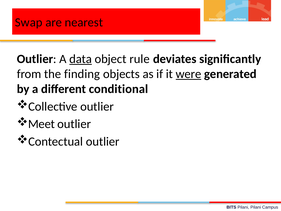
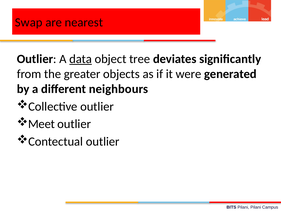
rule: rule -> tree
finding: finding -> greater
were underline: present -> none
conditional: conditional -> neighbours
